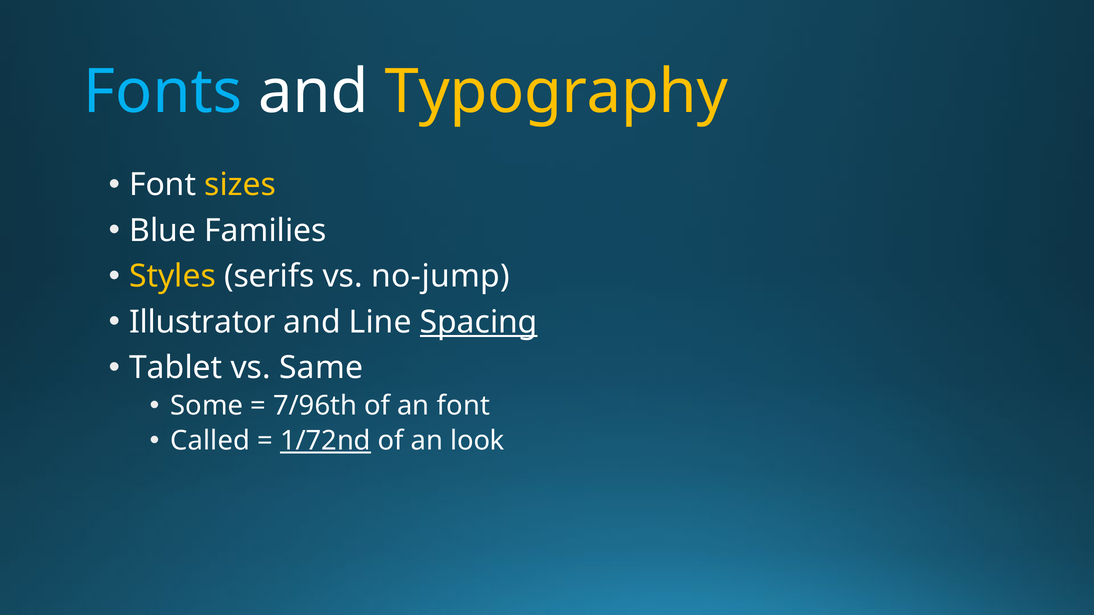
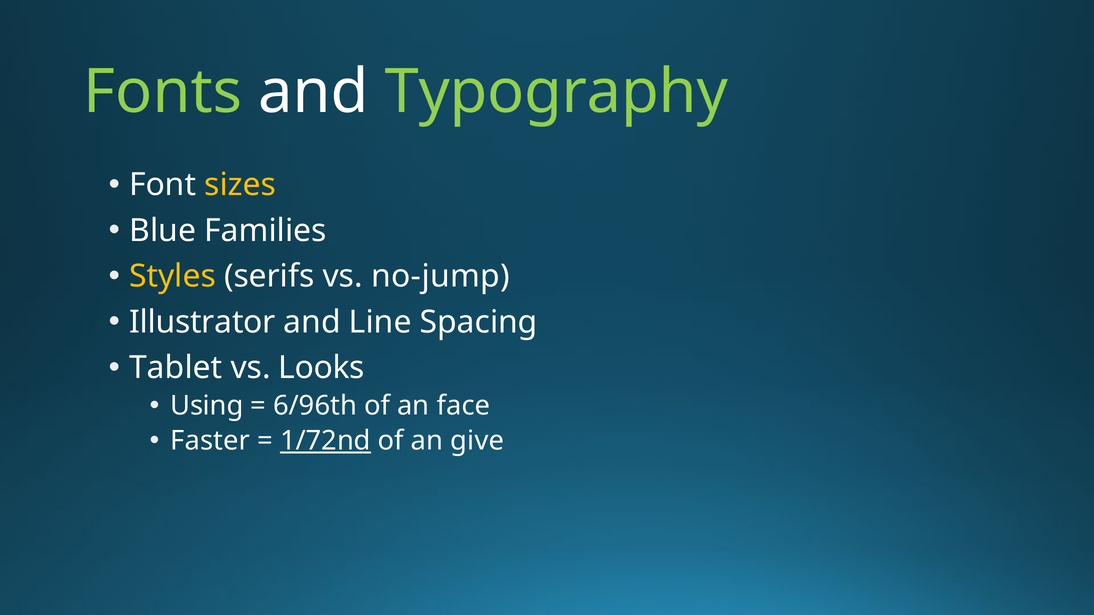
Fonts colour: light blue -> light green
Typography colour: yellow -> light green
Spacing underline: present -> none
Same: Same -> Looks
Some: Some -> Using
7/96th: 7/96th -> 6/96th
an font: font -> face
Called: Called -> Faster
look: look -> give
